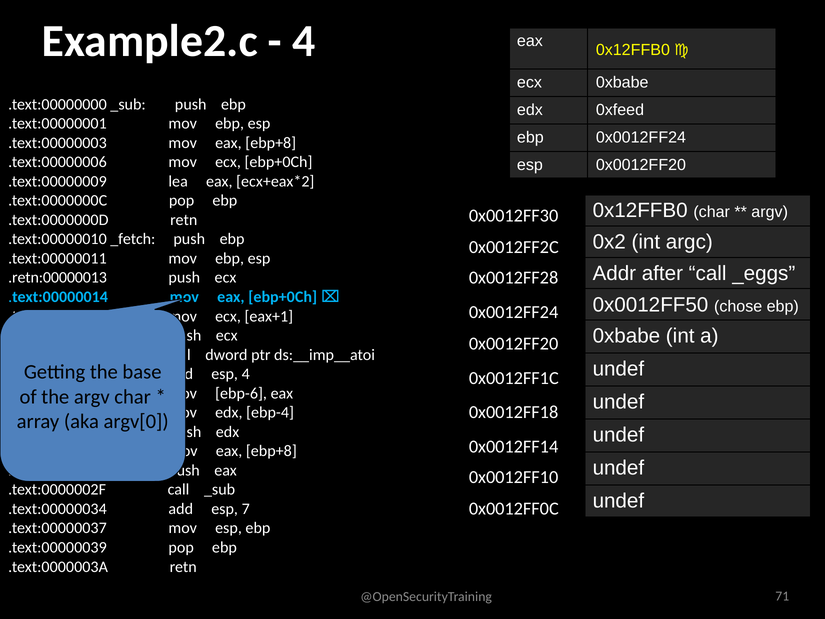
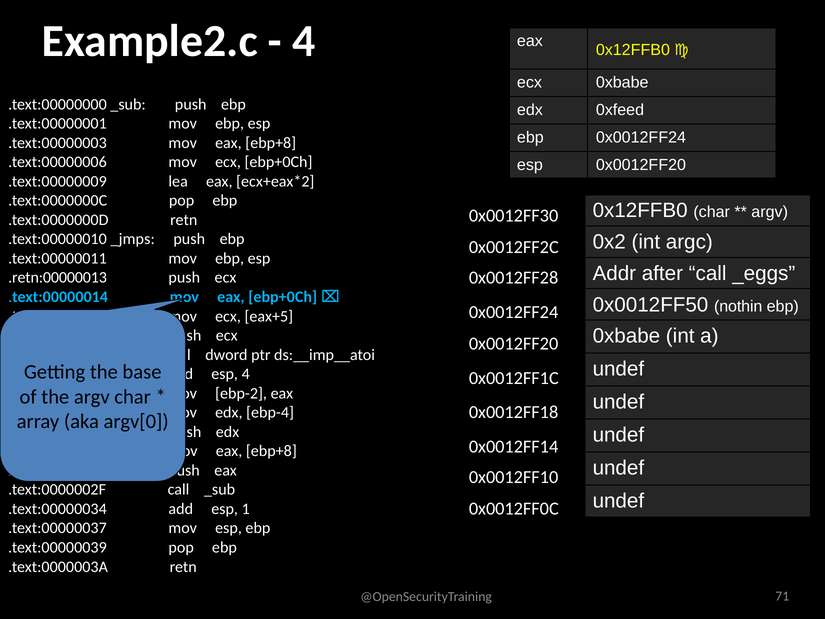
_fetch: _fetch -> _jmps
chose: chose -> nothin
eax+1: eax+1 -> eax+5
ebp-6: ebp-6 -> ebp-2
7: 7 -> 1
